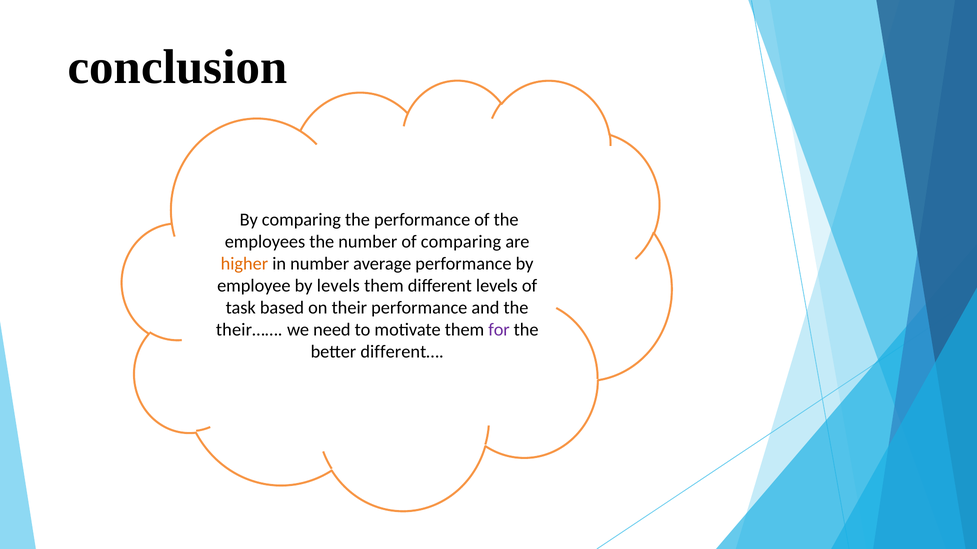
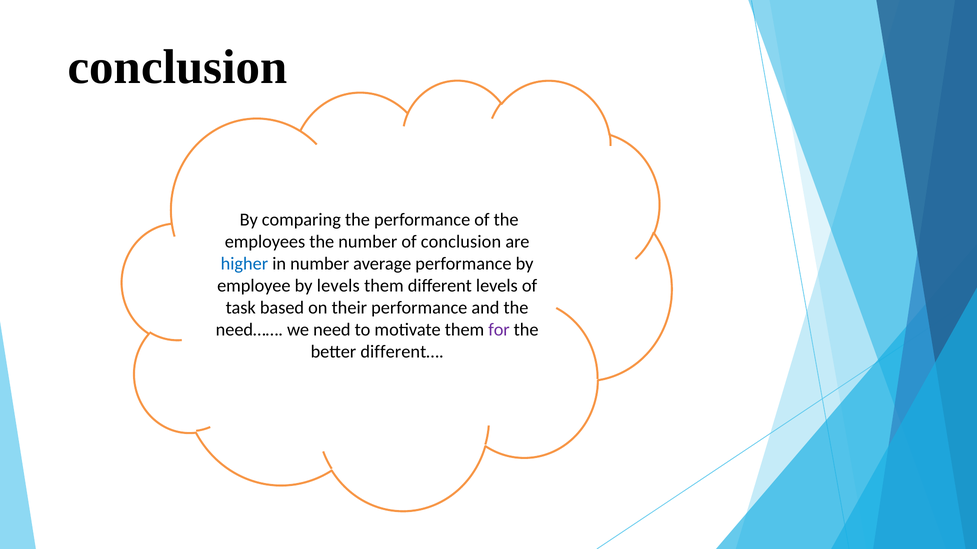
of comparing: comparing -> conclusion
higher colour: orange -> blue
their……: their…… -> need……
